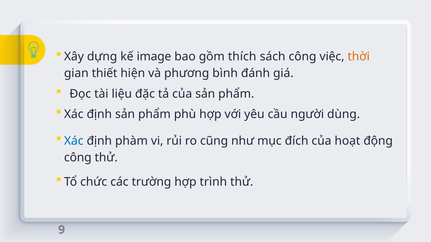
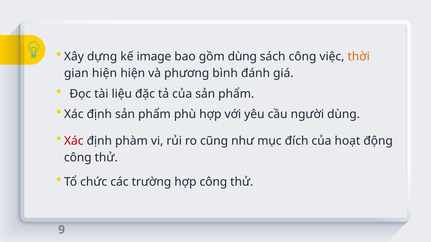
gồm thích: thích -> dùng
gian thiết: thiết -> hiện
Xác at (74, 141) colour: blue -> red
hợp trình: trình -> công
